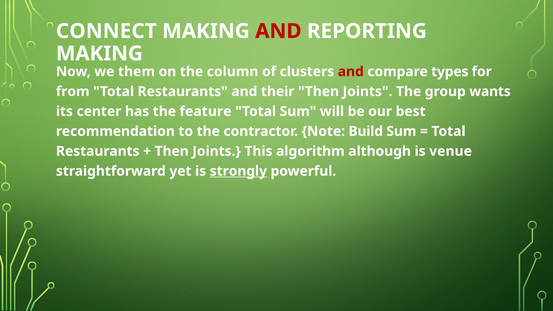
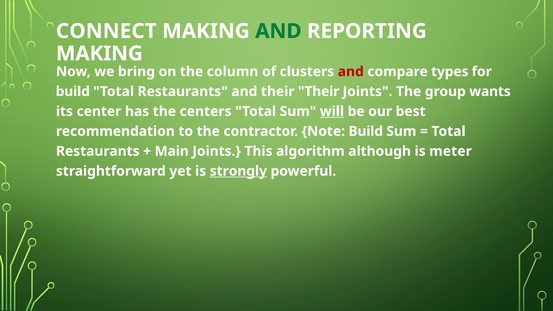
AND at (278, 31) colour: red -> green
them: them -> bring
from at (73, 92): from -> build
their Then: Then -> Their
feature: feature -> centers
will underline: none -> present
Then at (172, 151): Then -> Main
venue: venue -> meter
